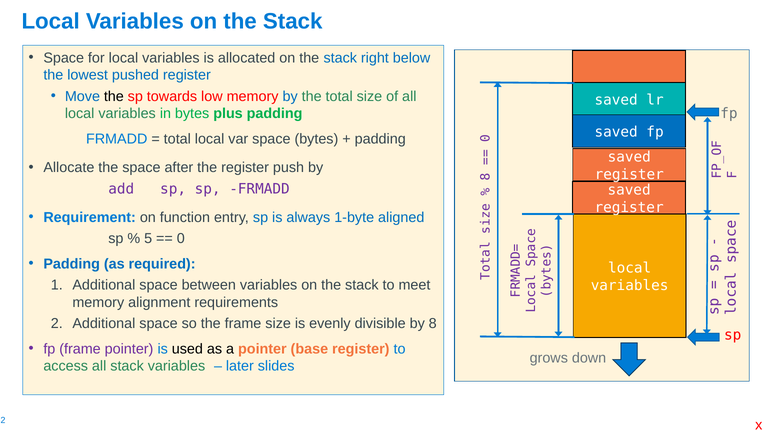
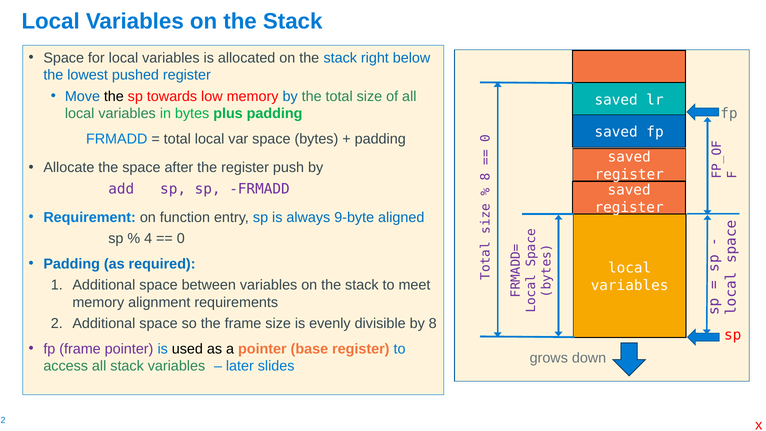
1-byte: 1-byte -> 9-byte
5: 5 -> 4
